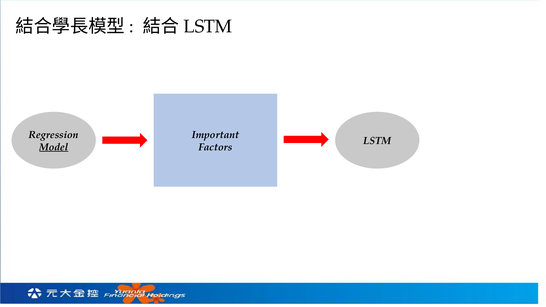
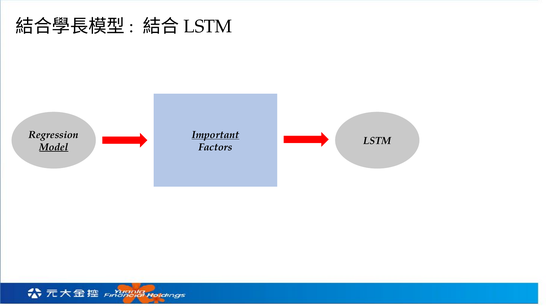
Important underline: none -> present
